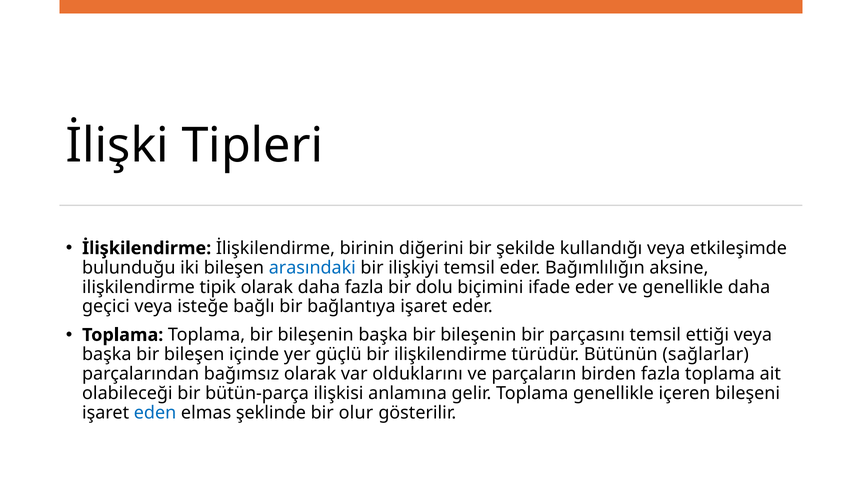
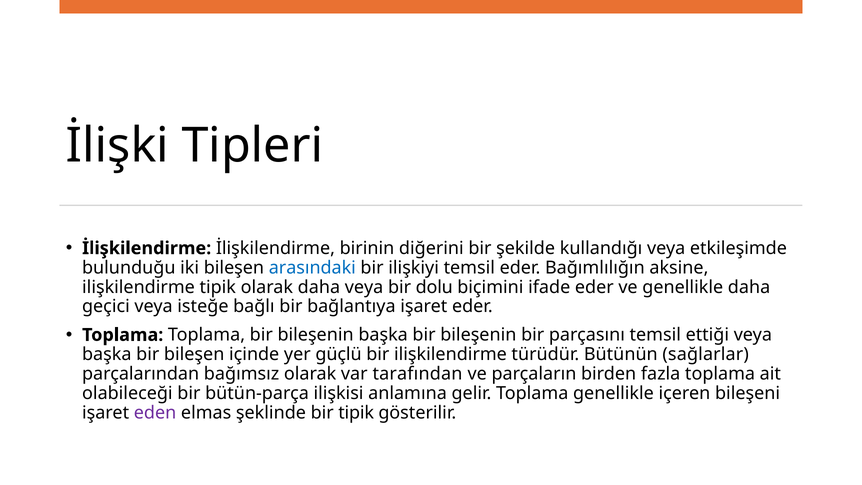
daha fazla: fazla -> veya
olduklarını: olduklarını -> tarafından
eden colour: blue -> purple
bir olur: olur -> tipik
